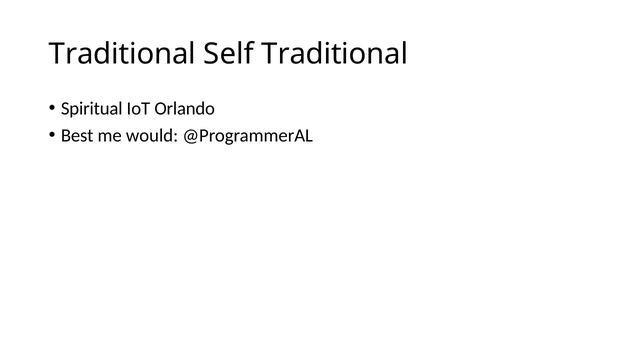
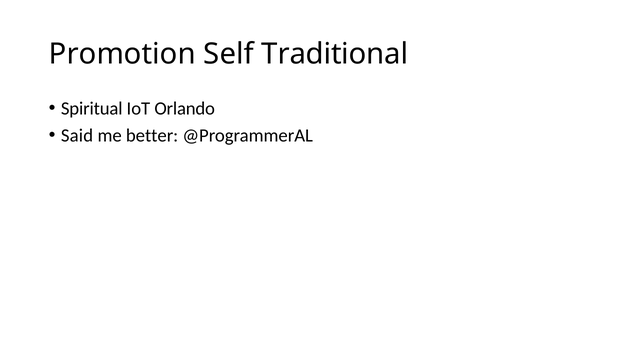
Traditional at (122, 54): Traditional -> Promotion
Best: Best -> Said
would: would -> better
